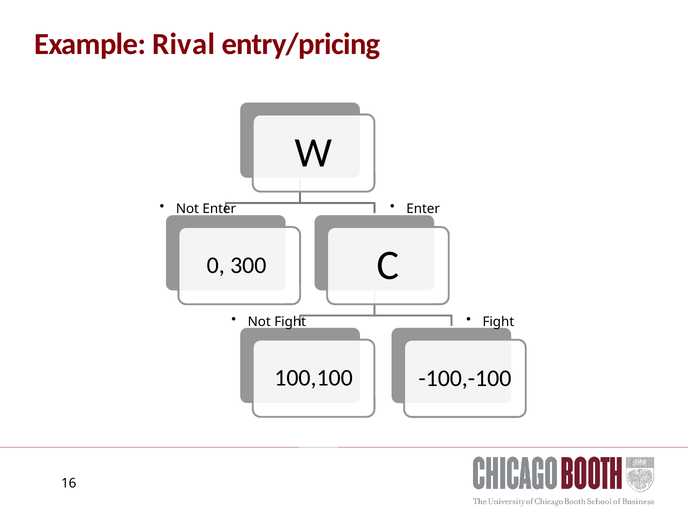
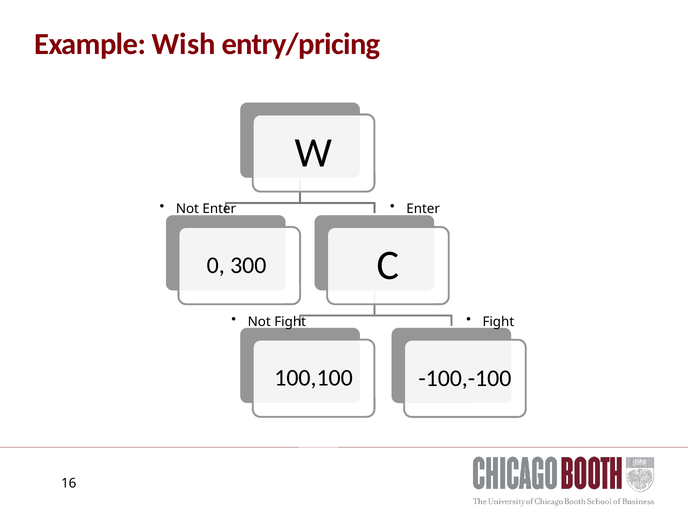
Rival: Rival -> Wish
